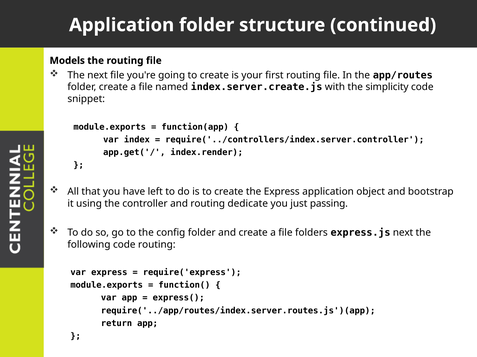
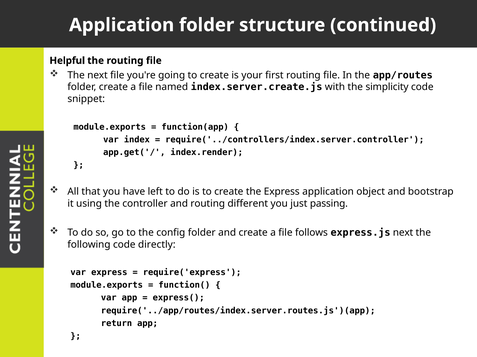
Models: Models -> Helpful
dedicate: dedicate -> different
folders: folders -> follows
code routing: routing -> directly
